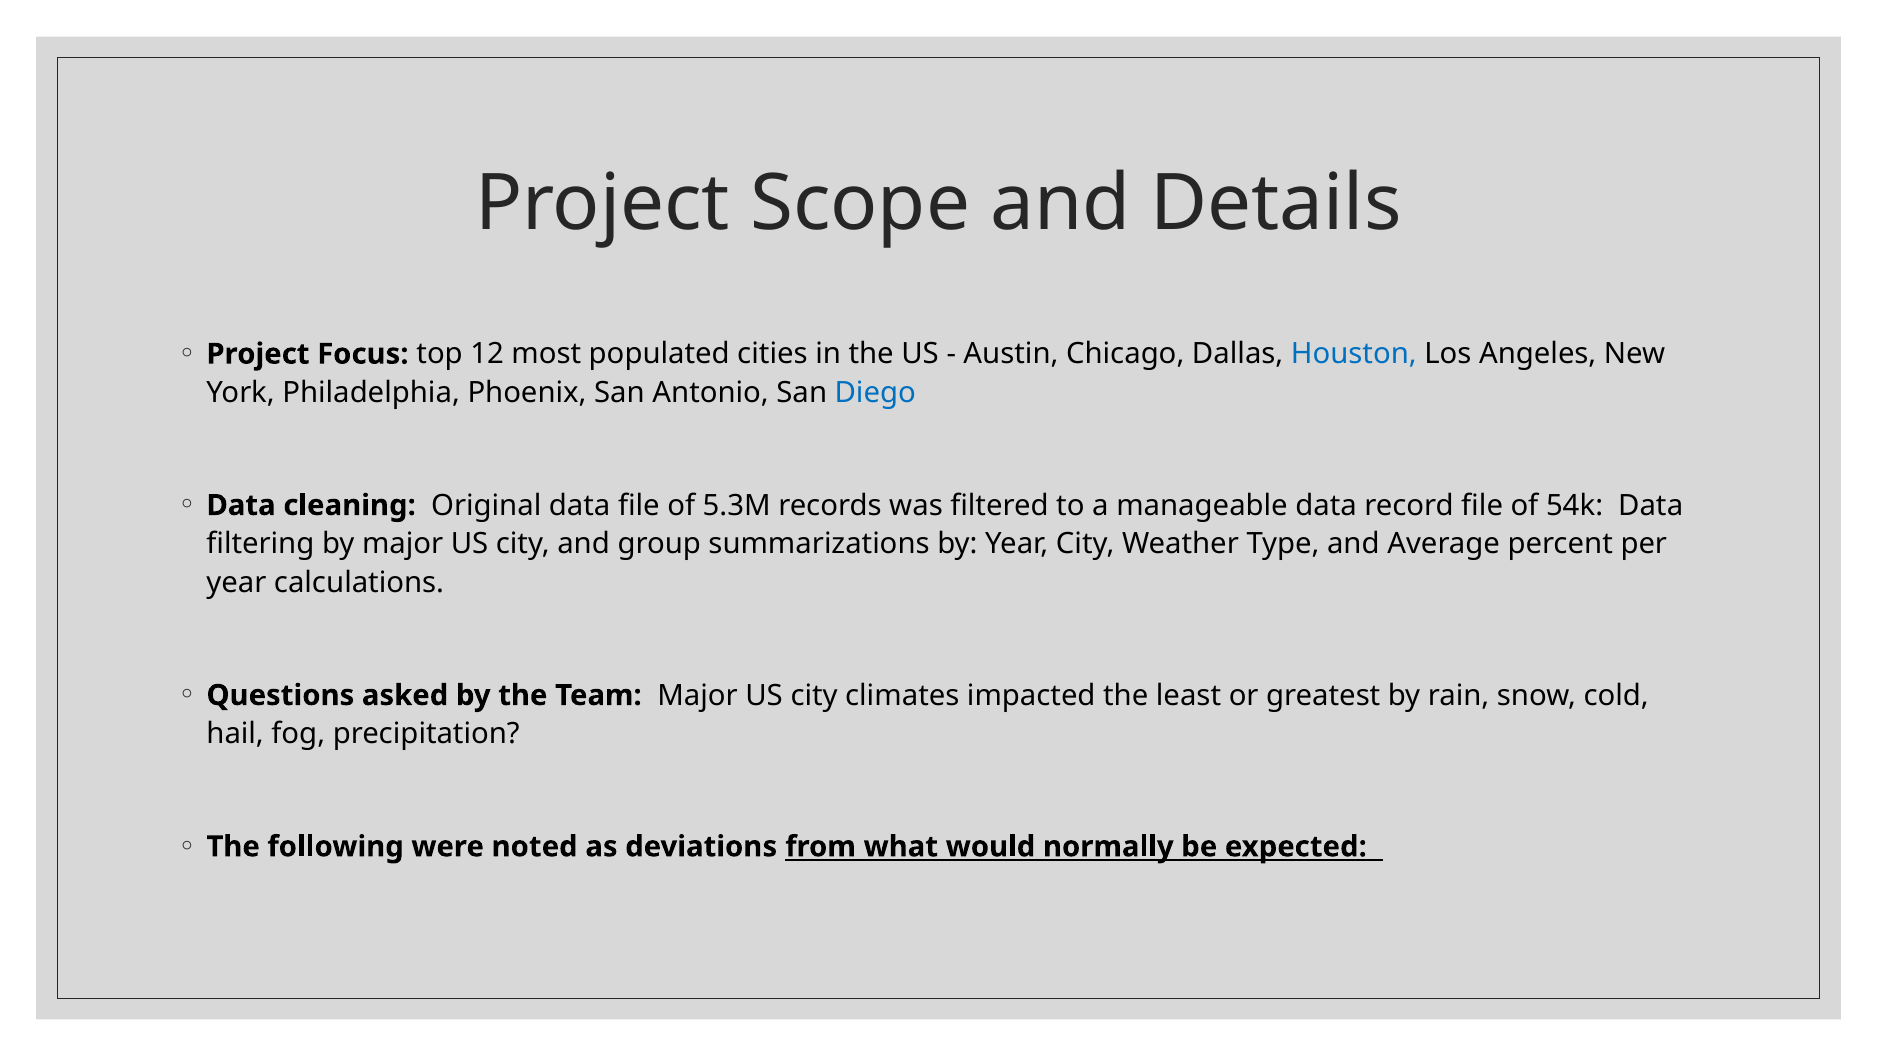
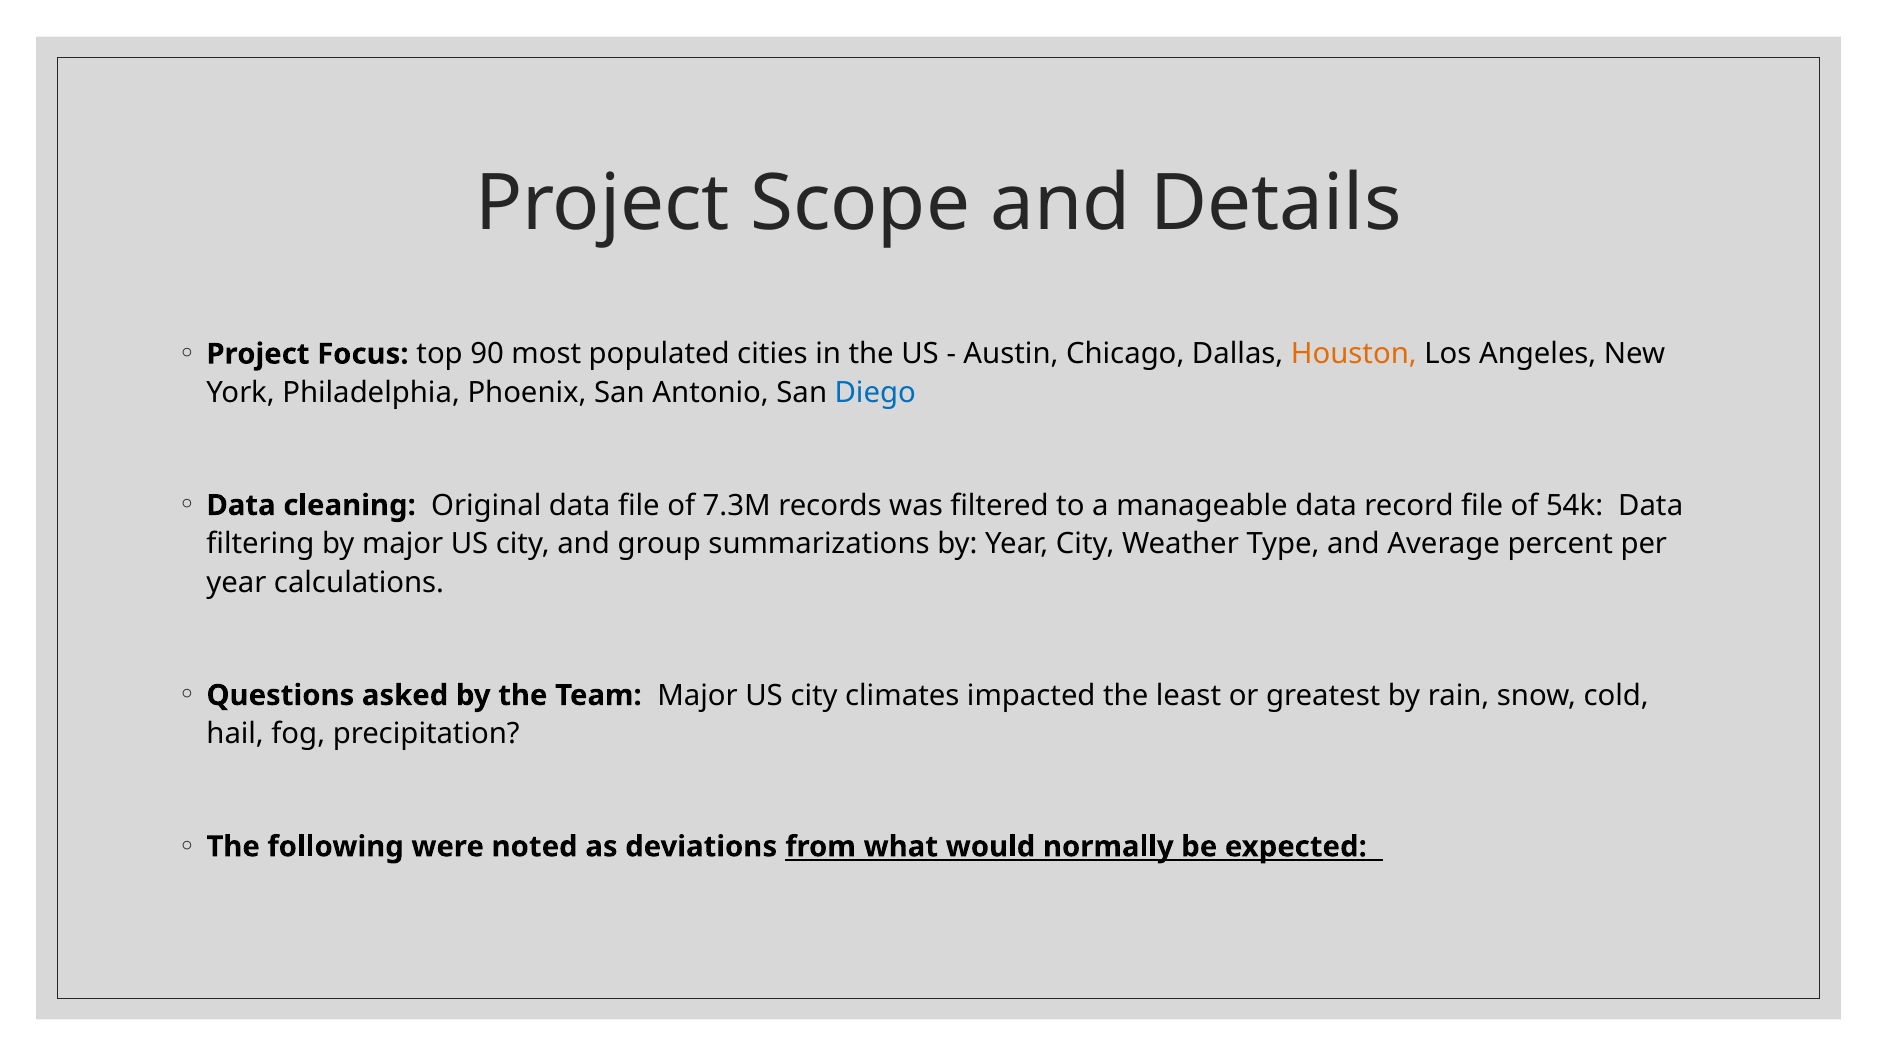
12: 12 -> 90
Houston colour: blue -> orange
5.3M: 5.3M -> 7.3M
